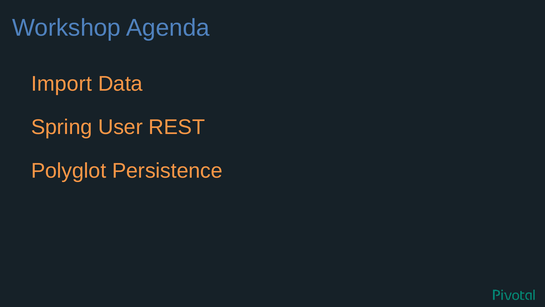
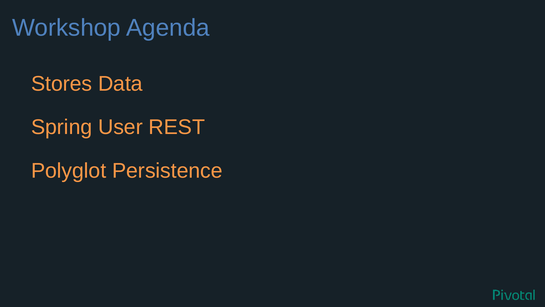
Import: Import -> Stores
